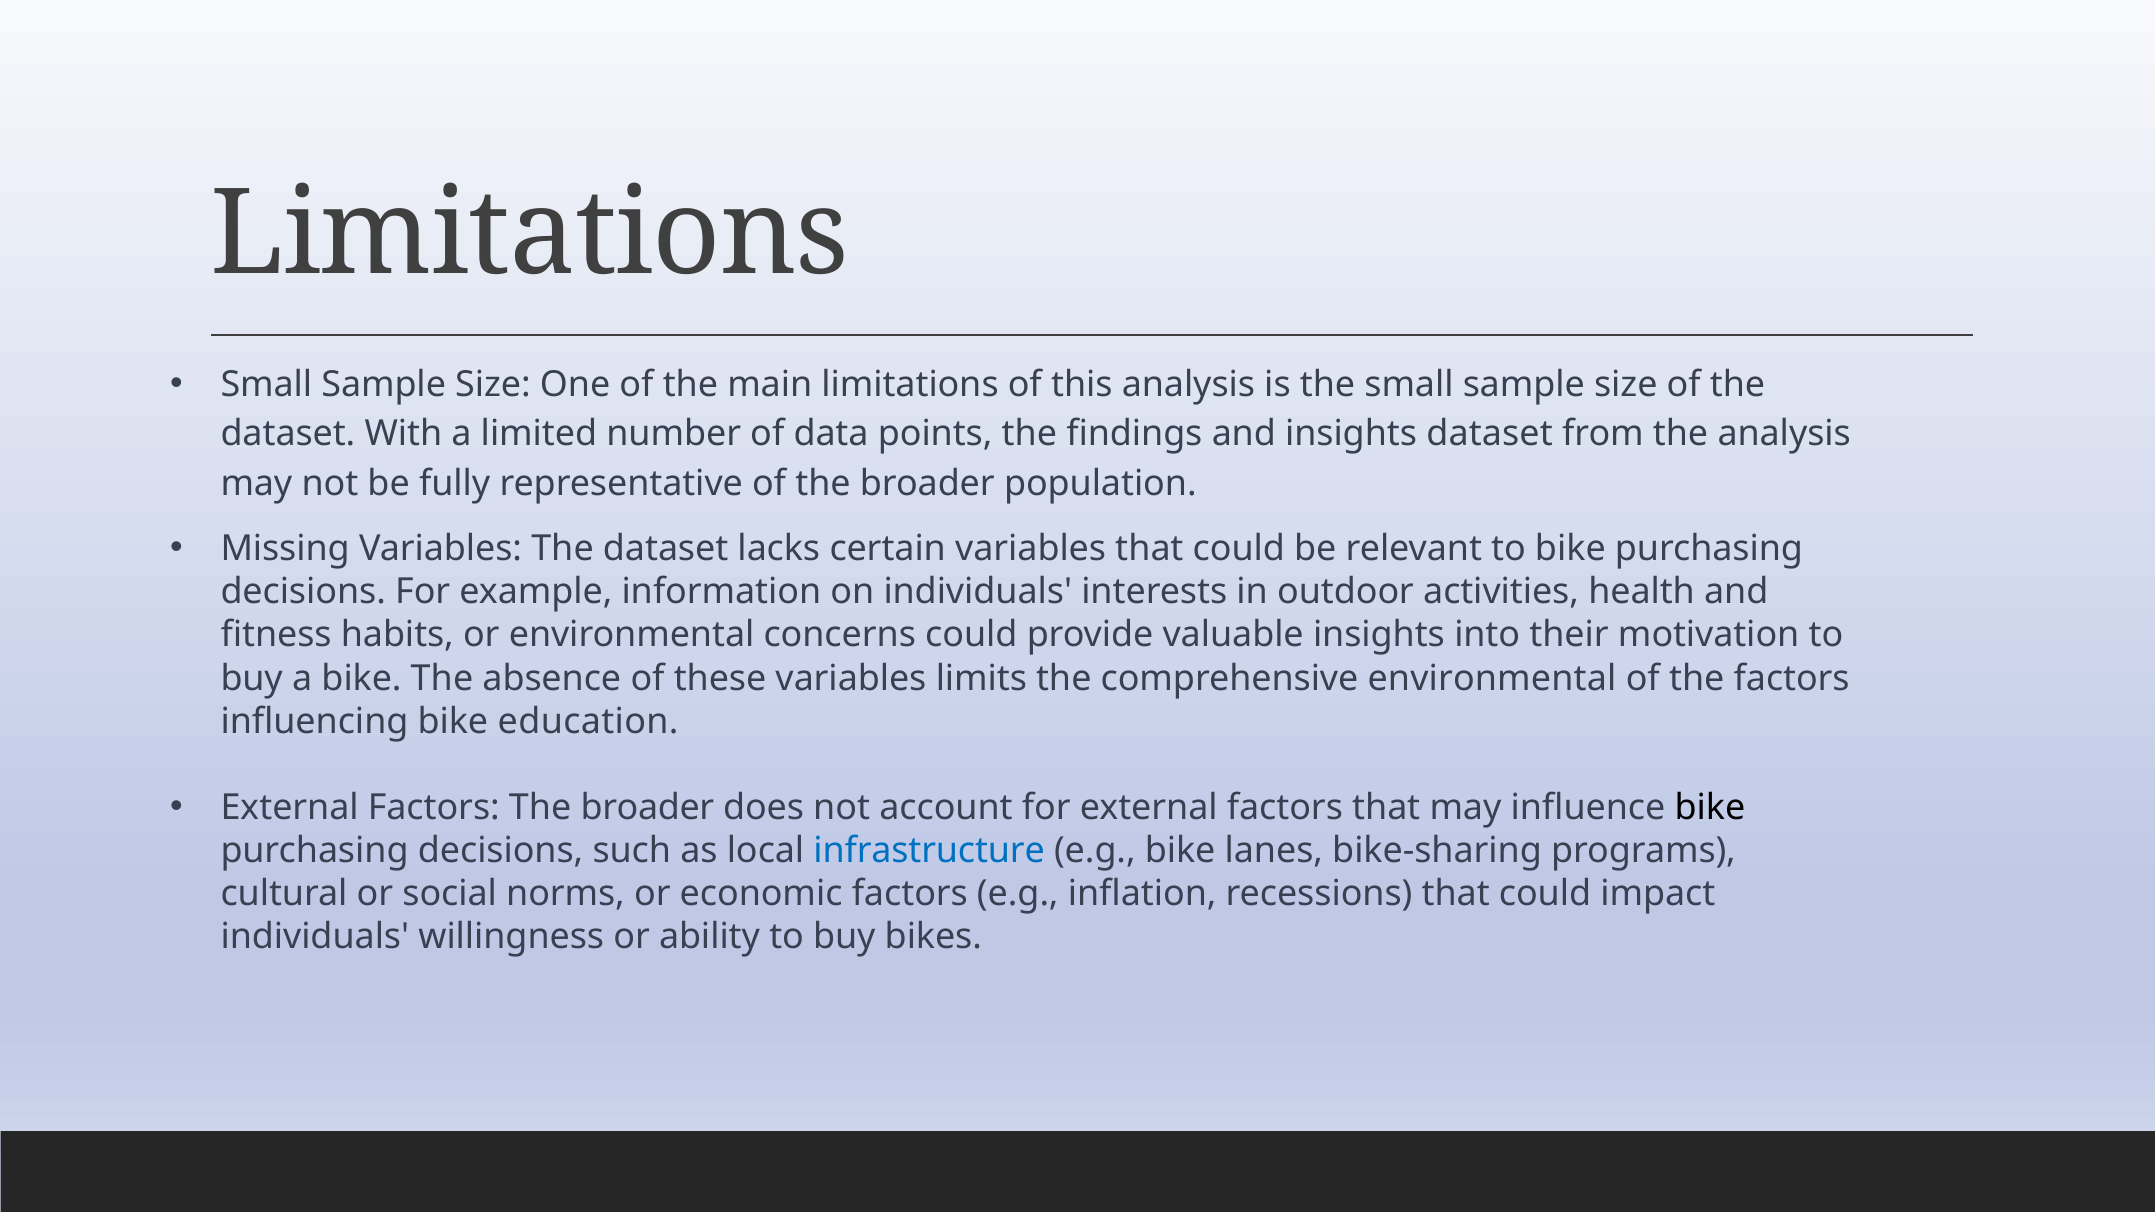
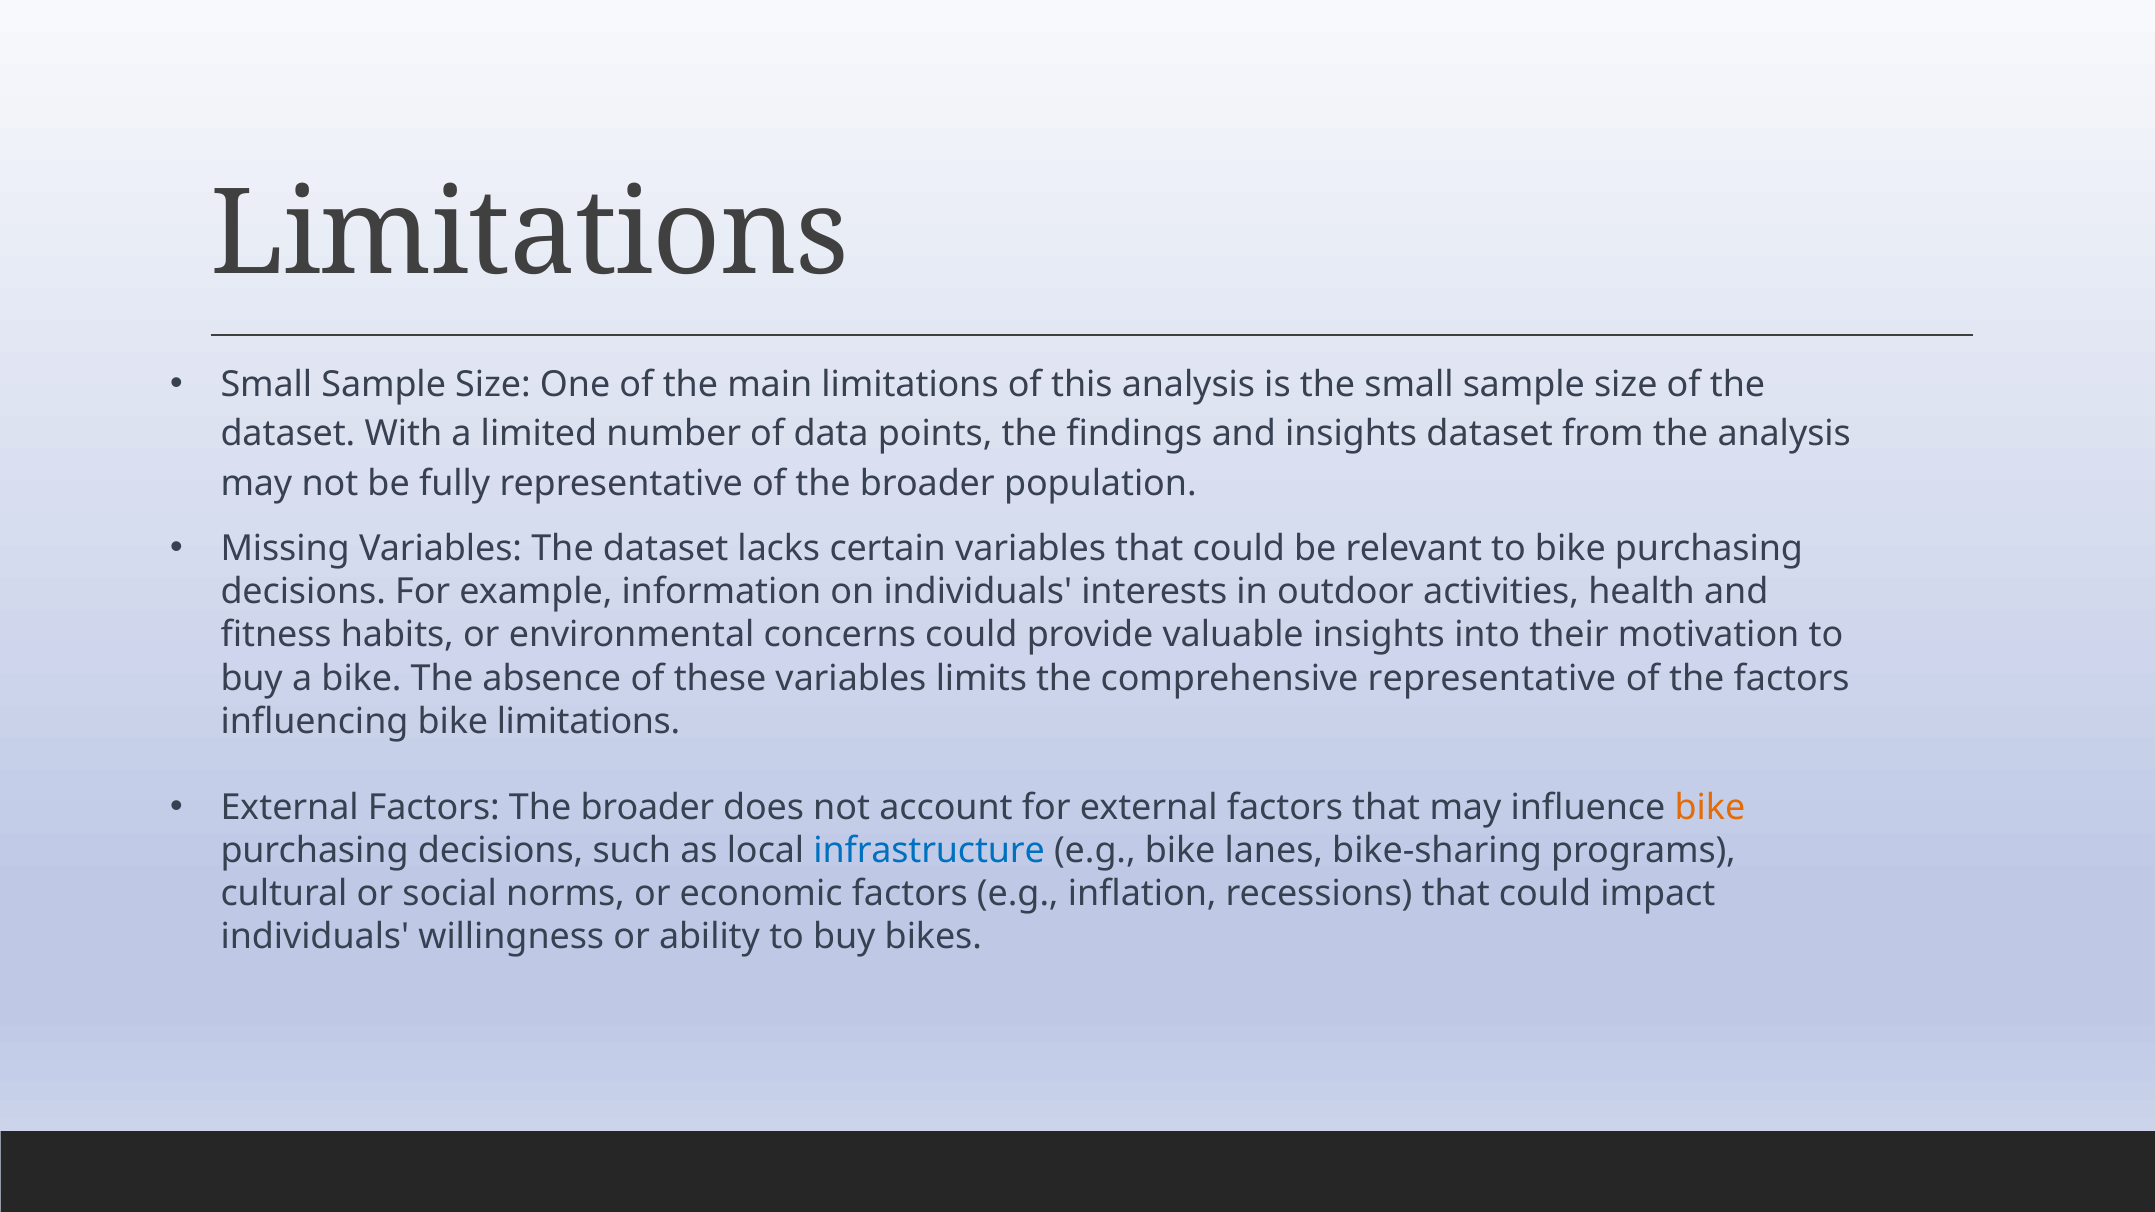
comprehensive environmental: environmental -> representative
bike education: education -> limitations
bike at (1710, 808) colour: black -> orange
